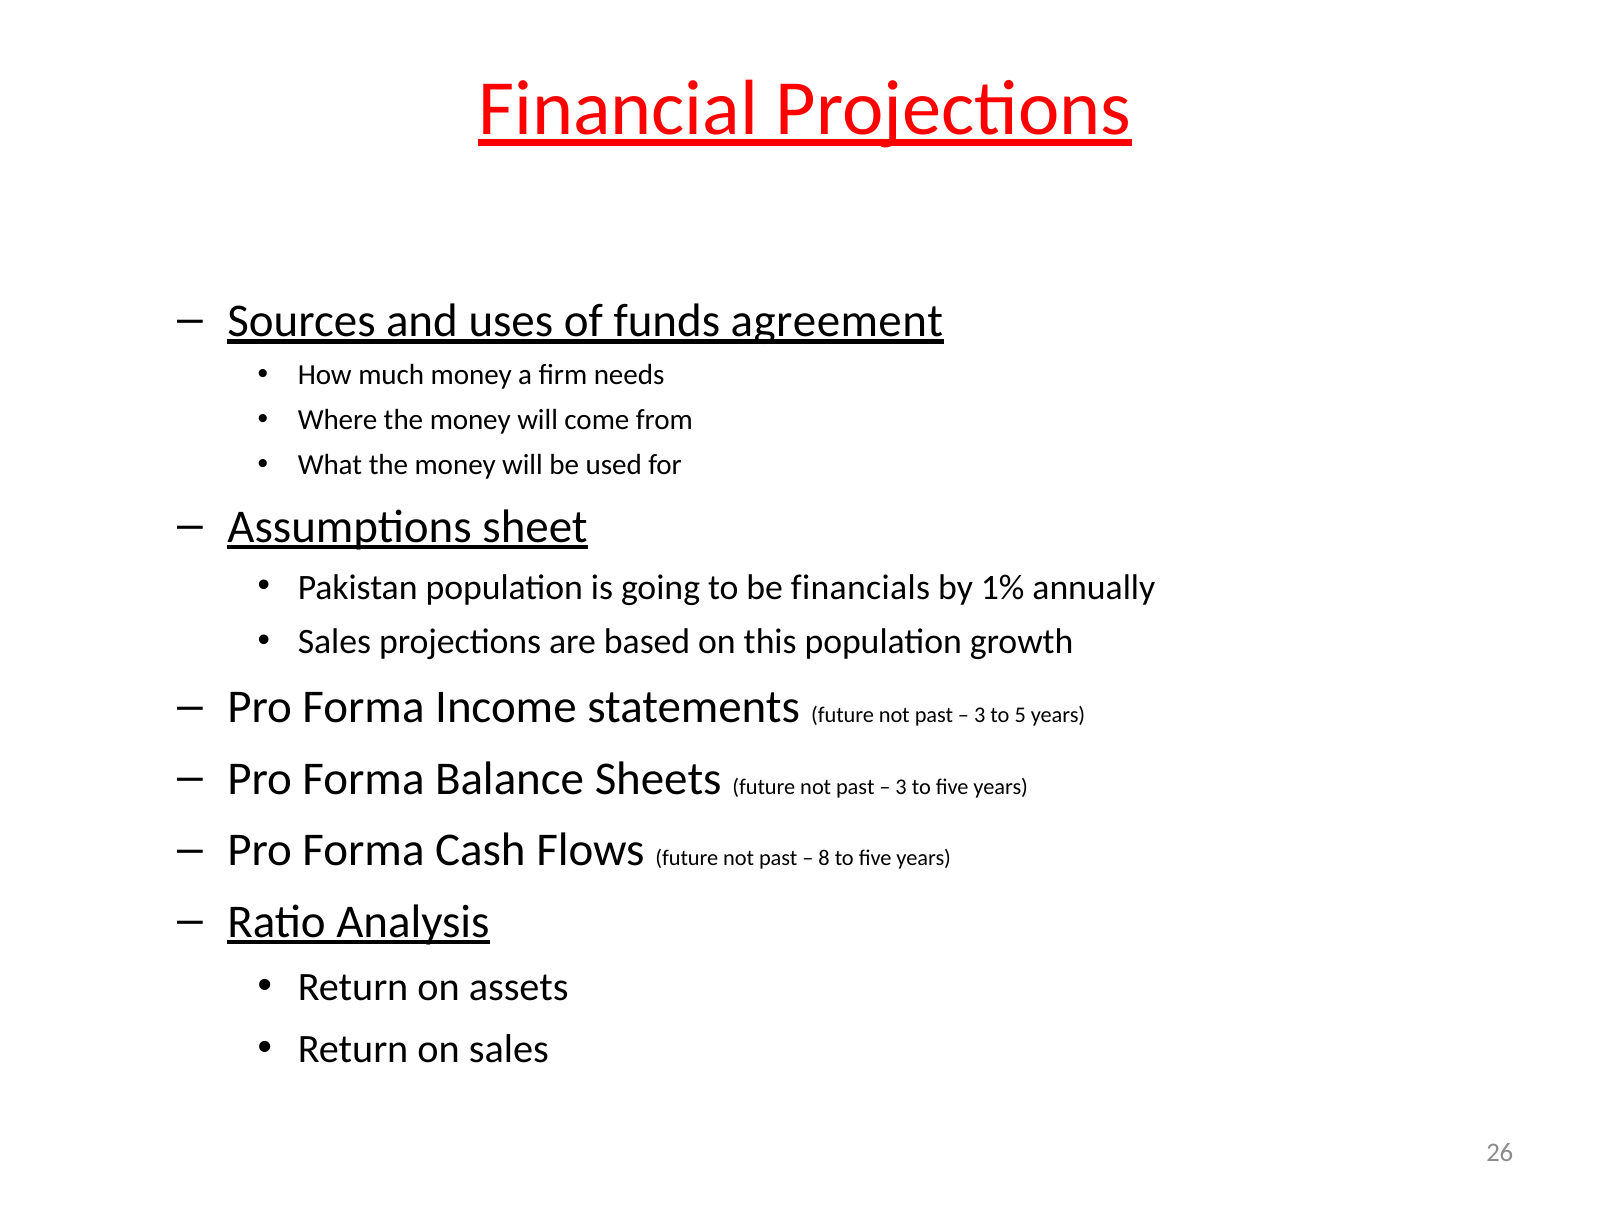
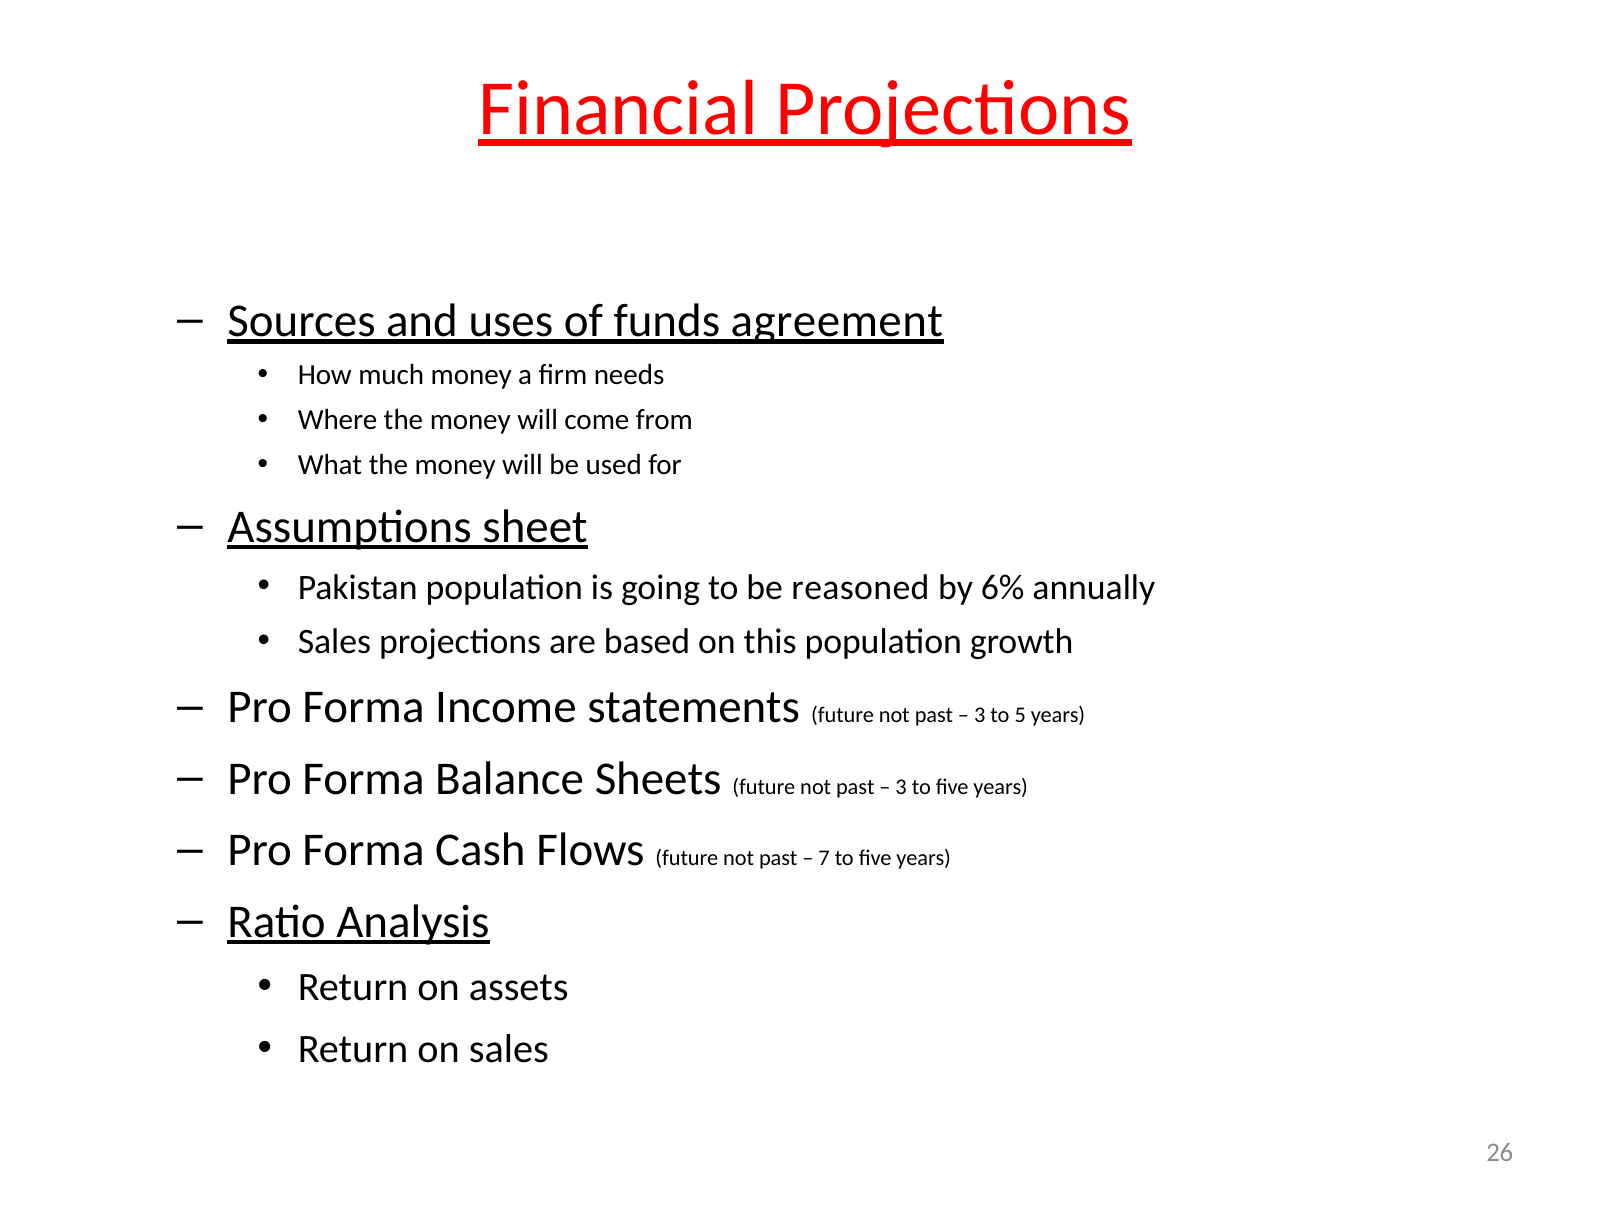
financials: financials -> reasoned
1%: 1% -> 6%
8: 8 -> 7
